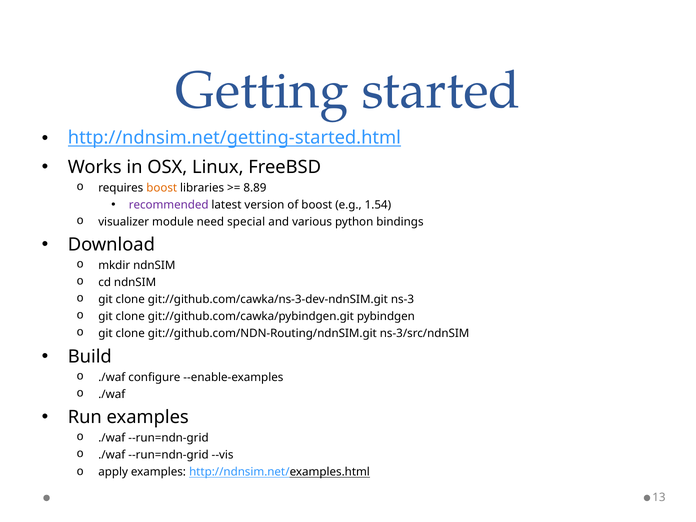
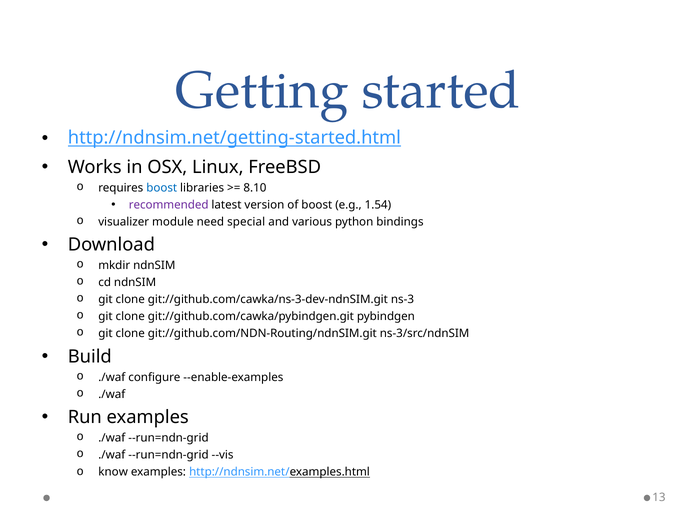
boost at (162, 188) colour: orange -> blue
8.89: 8.89 -> 8.10
apply: apply -> know
